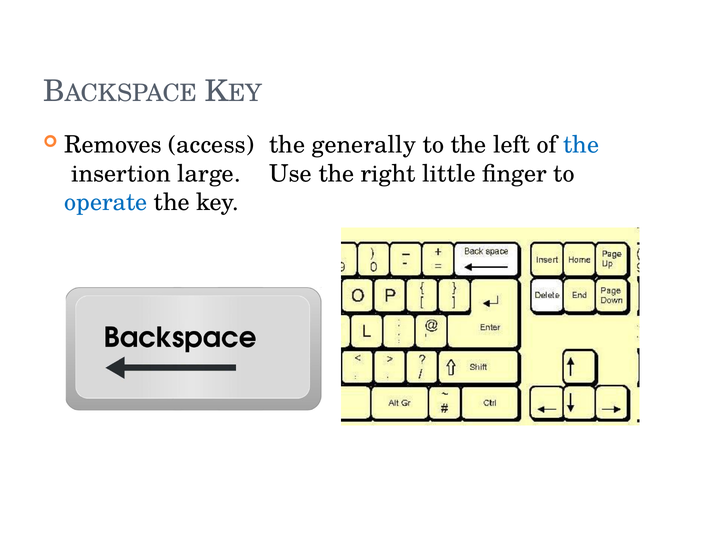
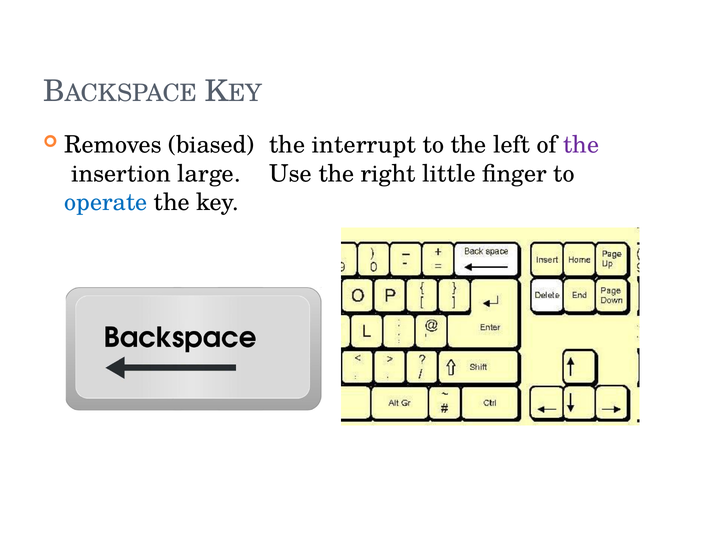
access: access -> biased
generally: generally -> interrupt
the at (581, 145) colour: blue -> purple
